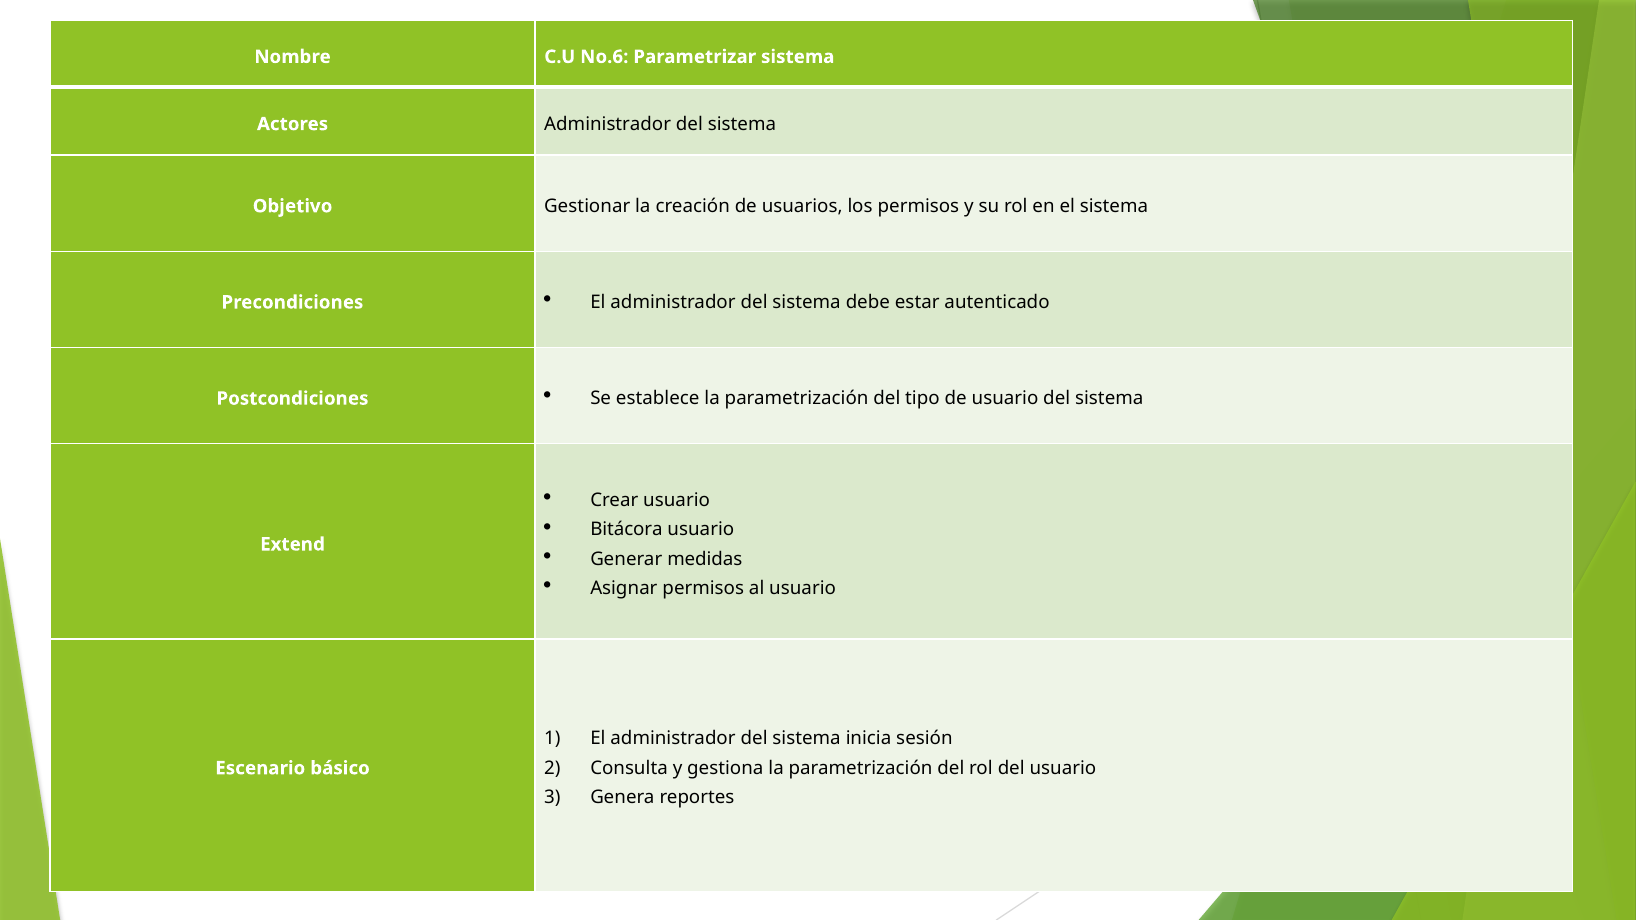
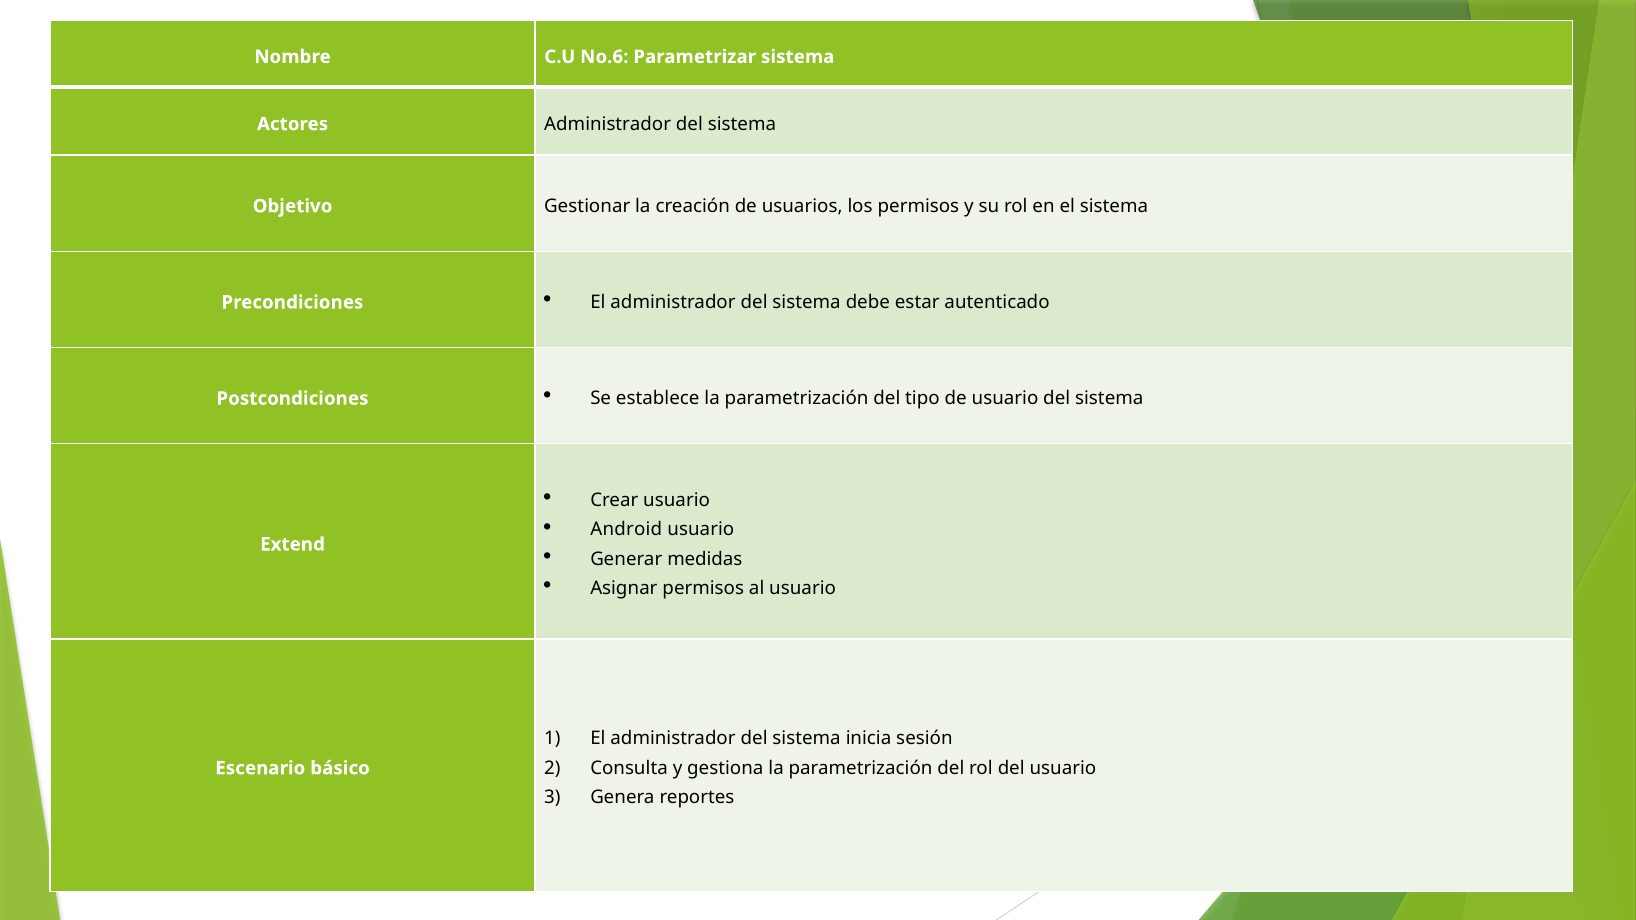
Bitácora: Bitácora -> Android
